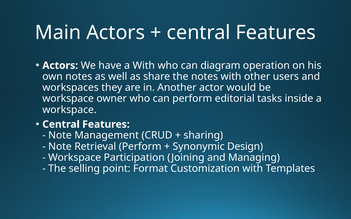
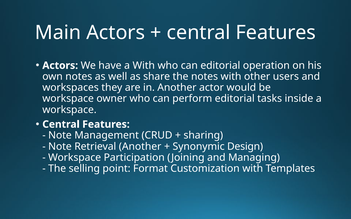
can diagram: diagram -> editorial
Retrieval Perform: Perform -> Another
